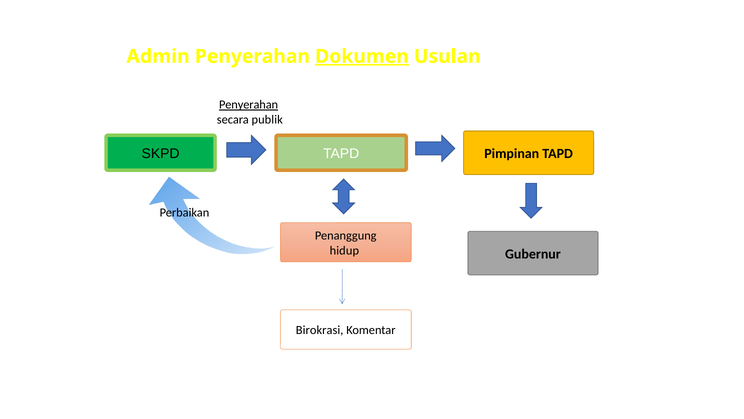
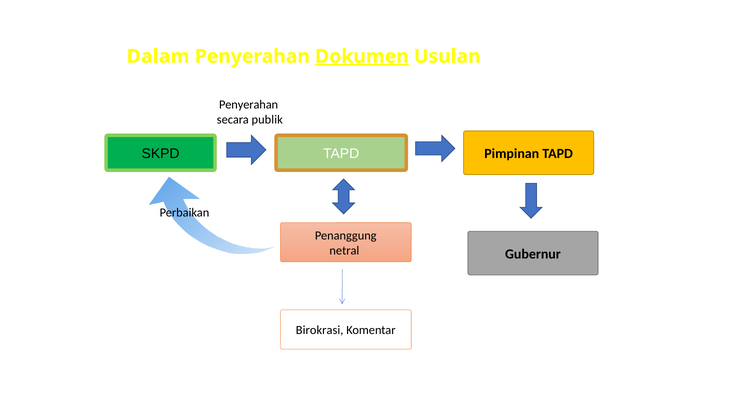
Admin: Admin -> Dalam
Penyerahan at (249, 105) underline: present -> none
hidup: hidup -> netral
